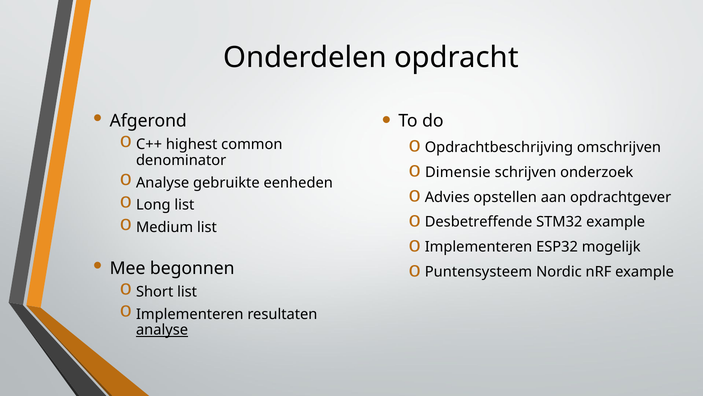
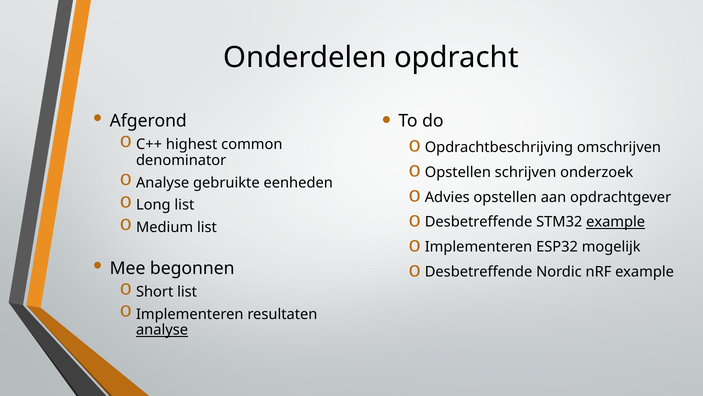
Dimensie at (458, 172): Dimensie -> Opstellen
example at (616, 222) underline: none -> present
Puntensysteem at (478, 272): Puntensysteem -> Desbetreffende
